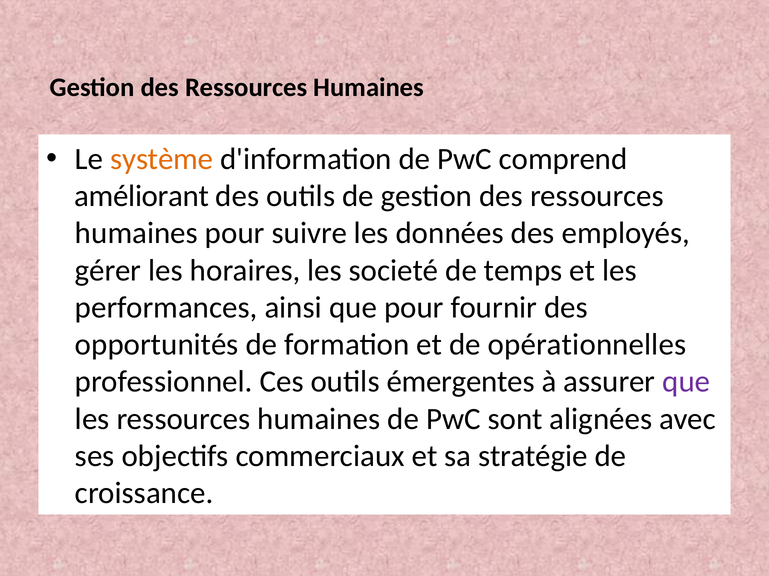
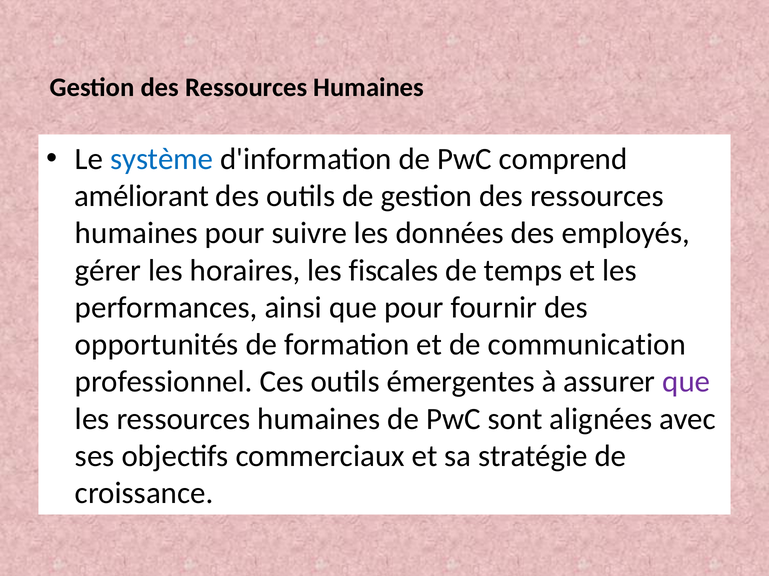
système colour: orange -> blue
societé: societé -> fiscales
opérationnelles: opérationnelles -> communication
